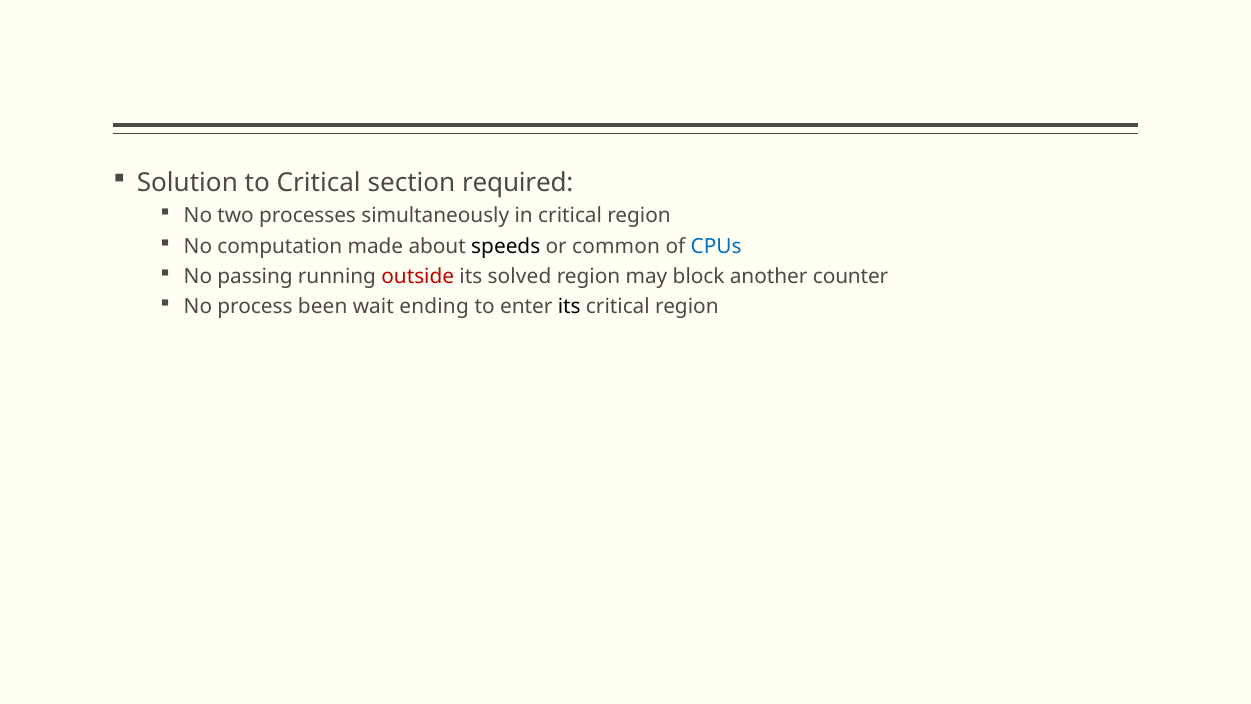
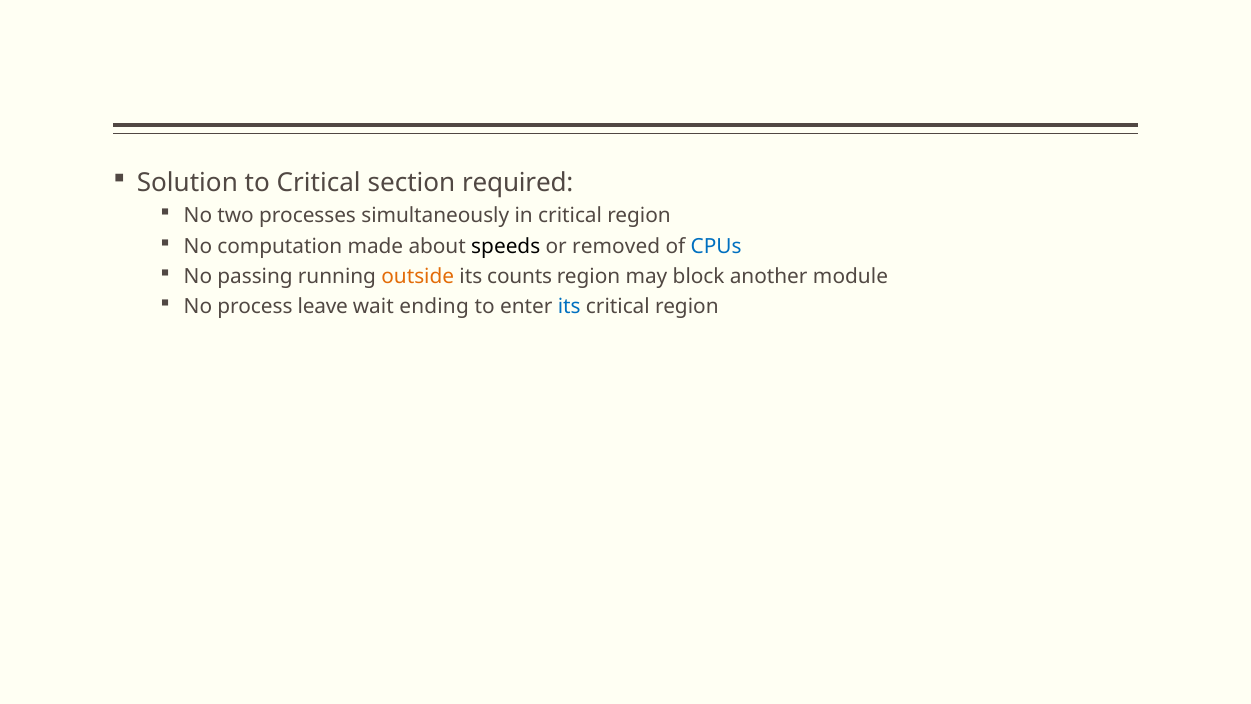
common: common -> removed
outside colour: red -> orange
solved: solved -> counts
counter: counter -> module
been: been -> leave
its at (569, 307) colour: black -> blue
